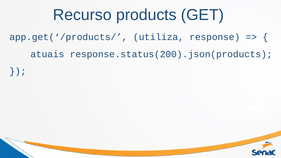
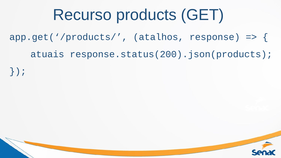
utiliza: utiliza -> atalhos
